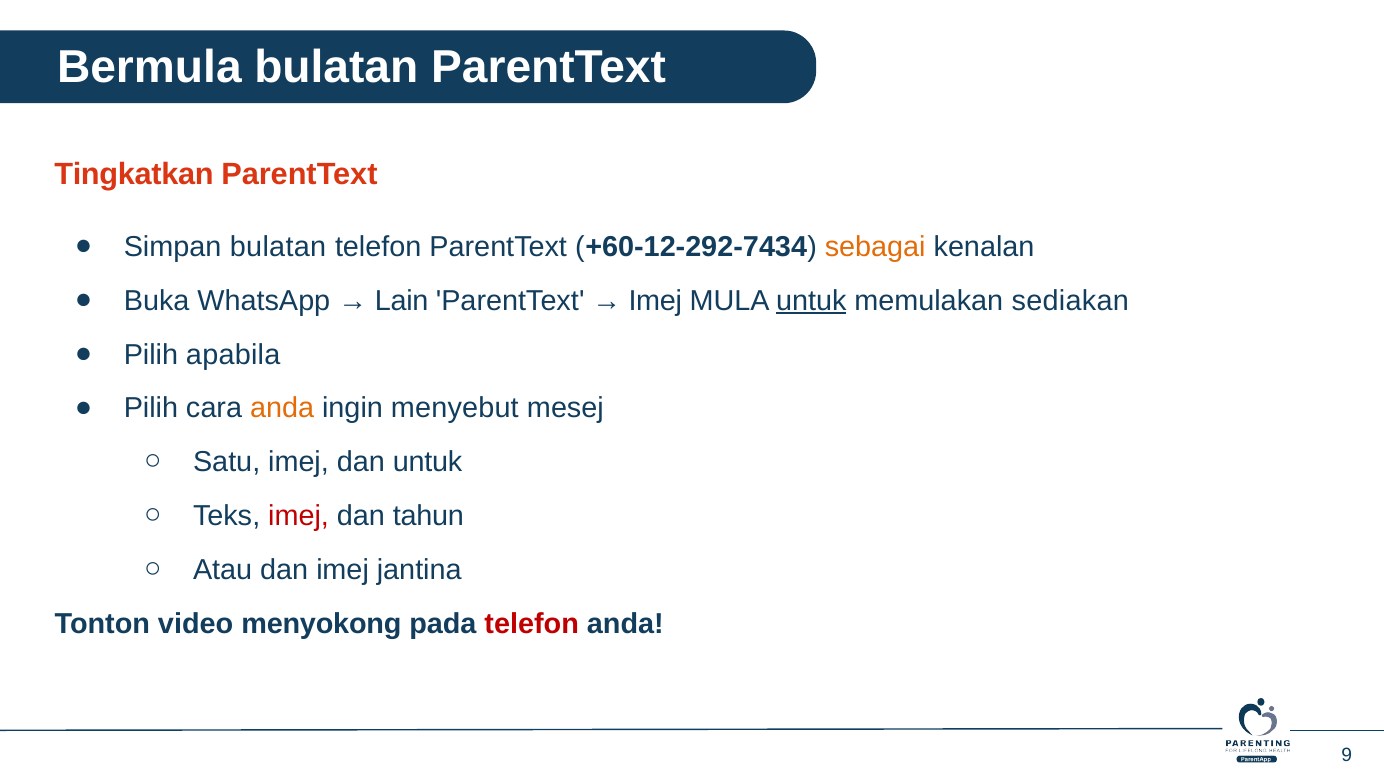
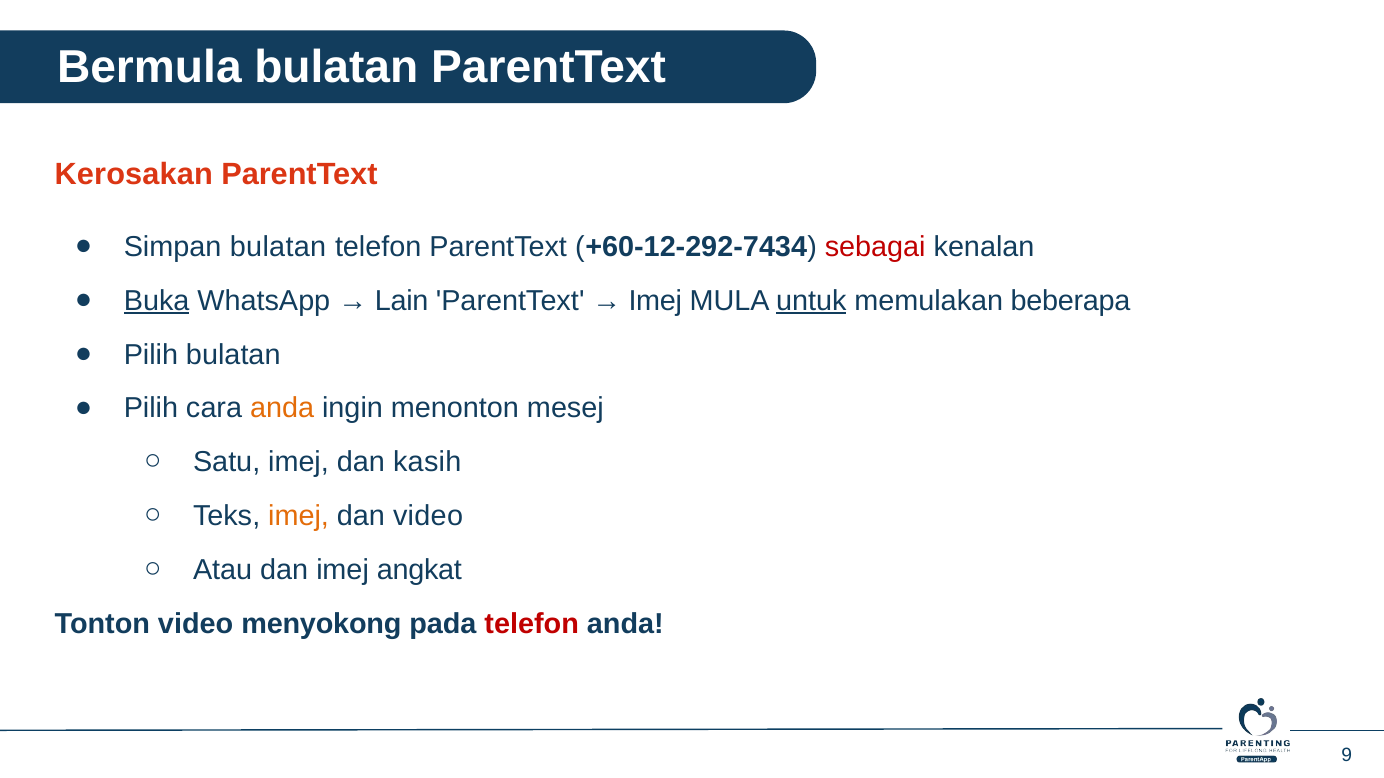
Tingkatkan: Tingkatkan -> Kerosakan
sebagai colour: orange -> red
Buka underline: none -> present
sediakan: sediakan -> beberapa
Pilih apabila: apabila -> bulatan
menyebut: menyebut -> menonton
dan untuk: untuk -> kasih
imej at (299, 516) colour: red -> orange
dan tahun: tahun -> video
jantina: jantina -> angkat
